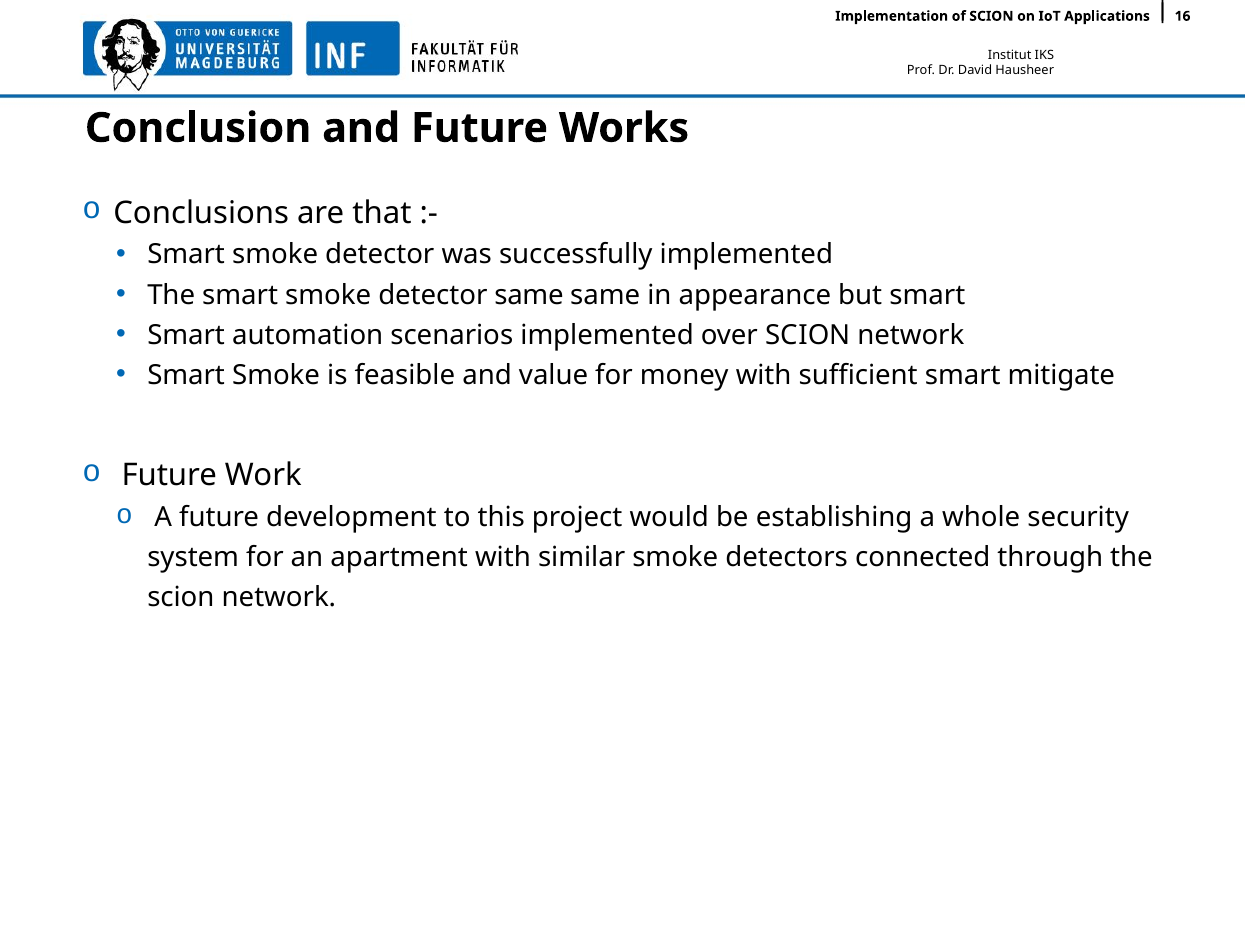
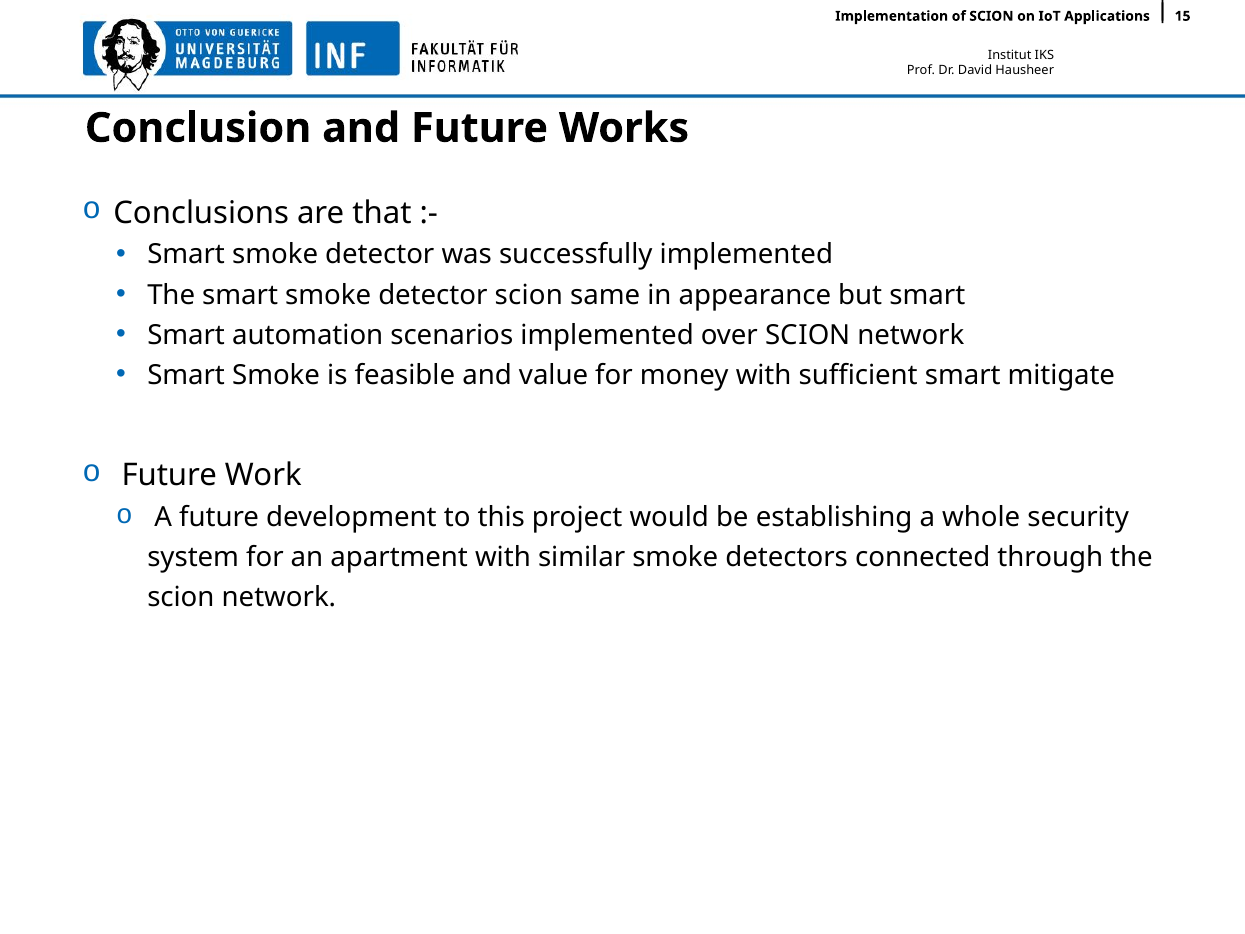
16: 16 -> 15
detector same: same -> scion
